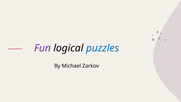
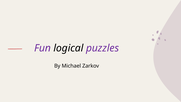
puzzles colour: blue -> purple
